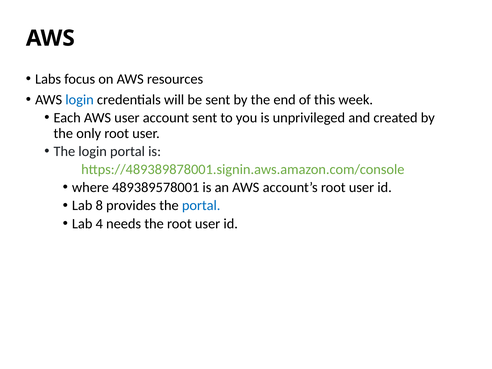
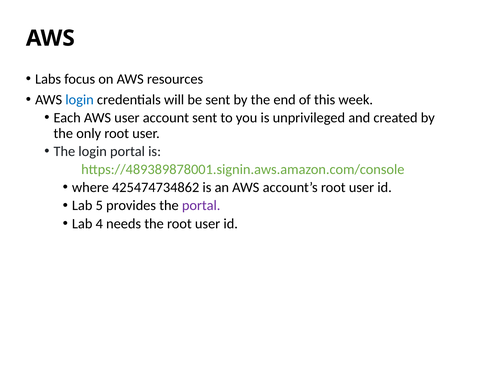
489389578001: 489389578001 -> 425474734862
8: 8 -> 5
portal at (201, 206) colour: blue -> purple
